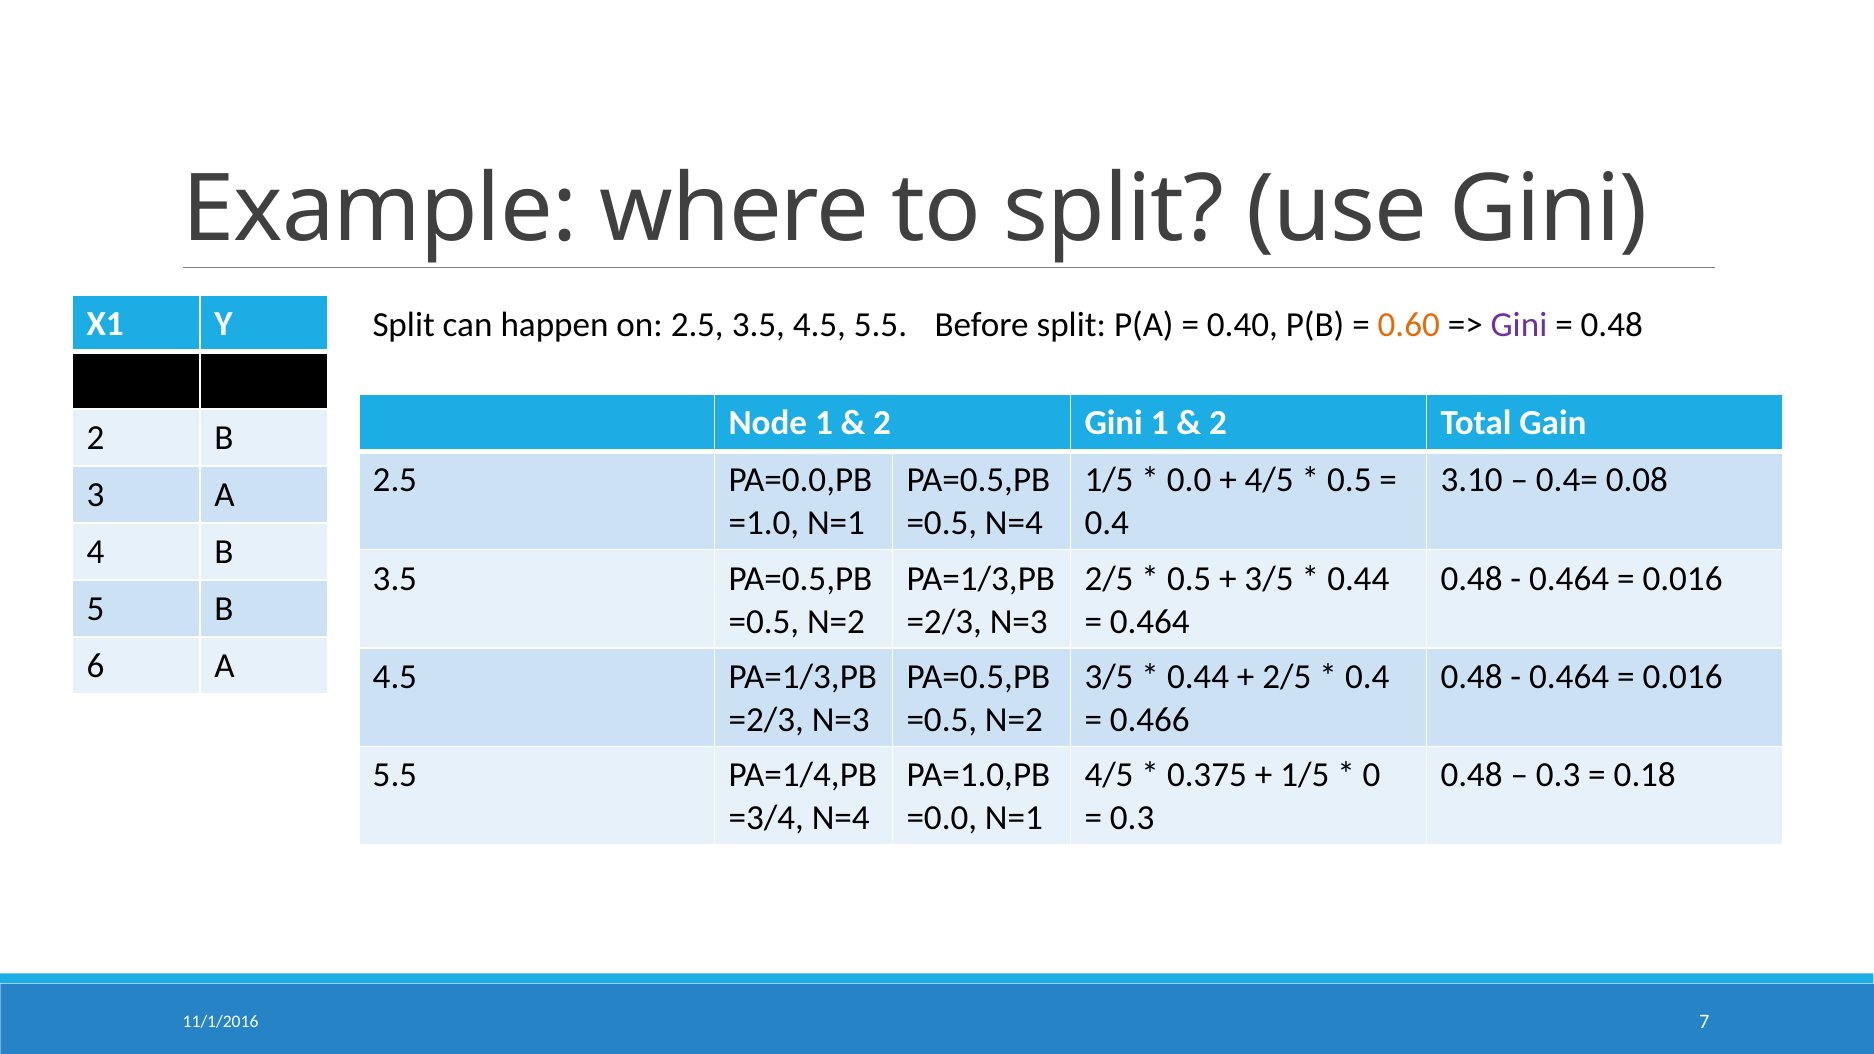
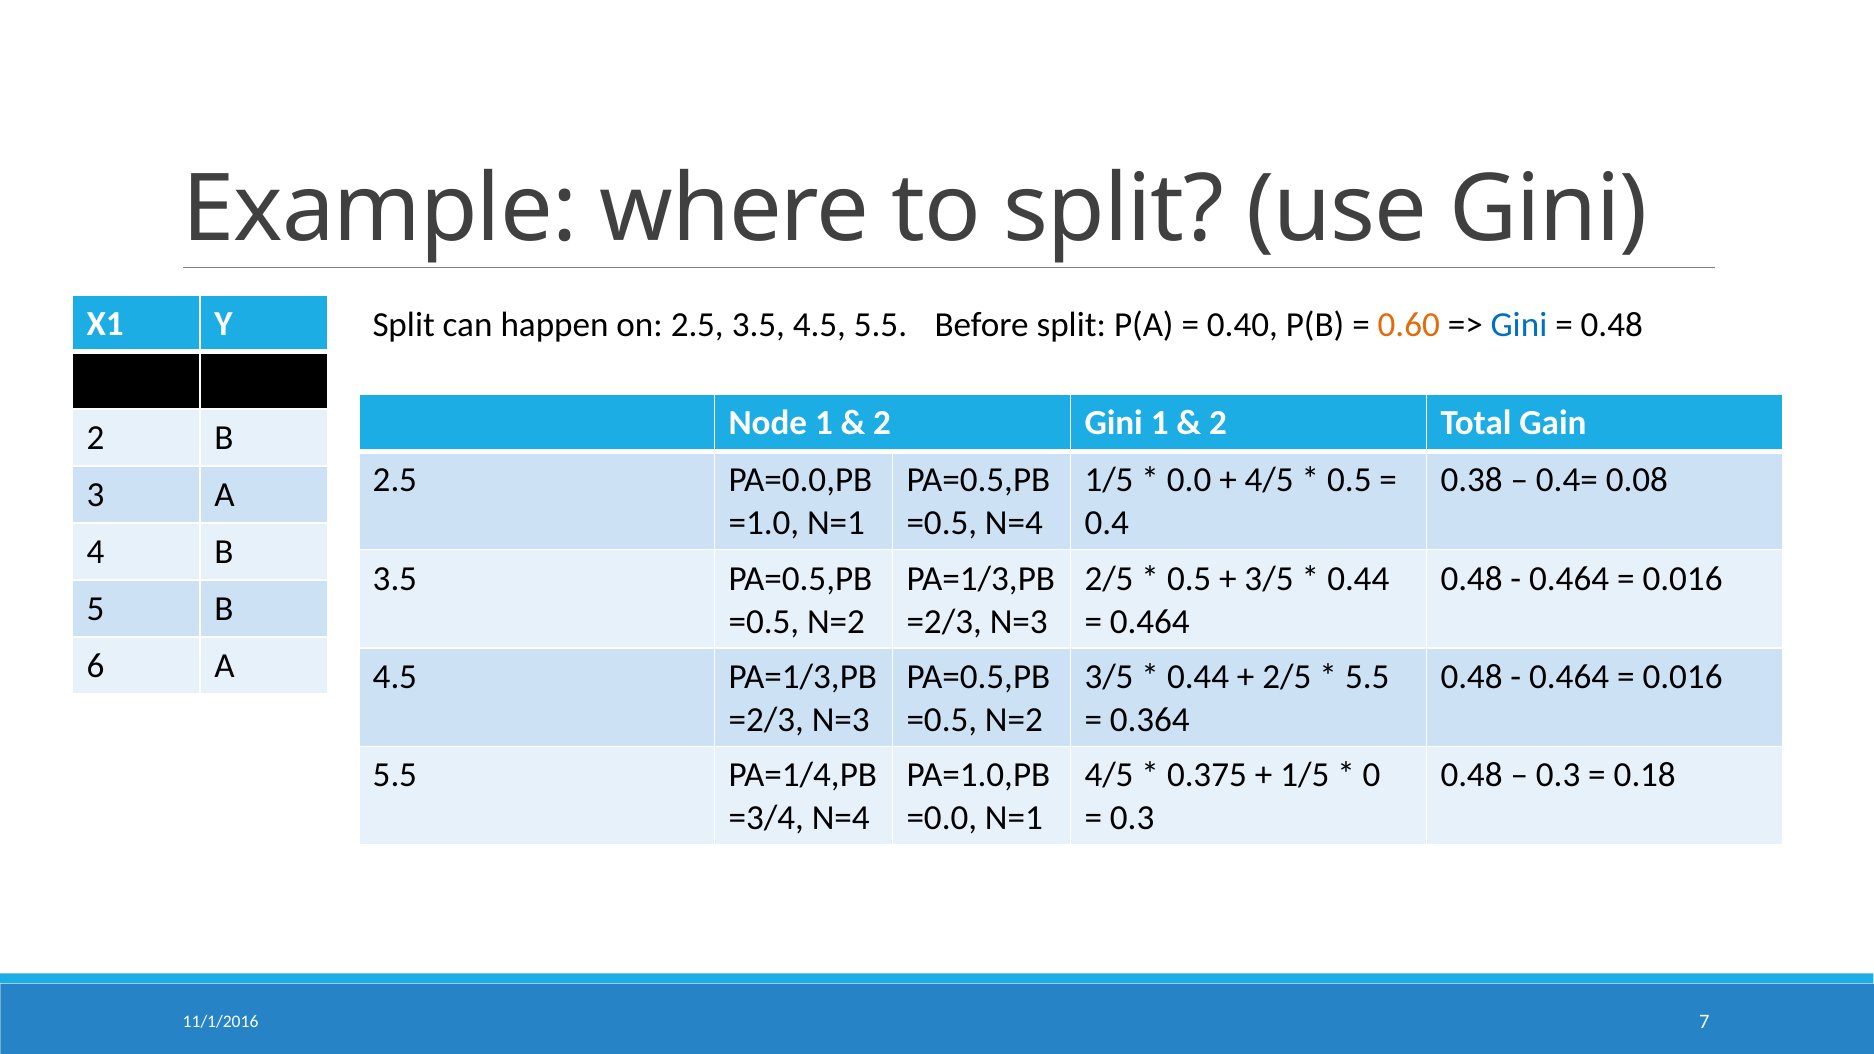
Gini at (1519, 325) colour: purple -> blue
3.10: 3.10 -> 0.38
0.4 at (1367, 677): 0.4 -> 5.5
0.466: 0.466 -> 0.364
